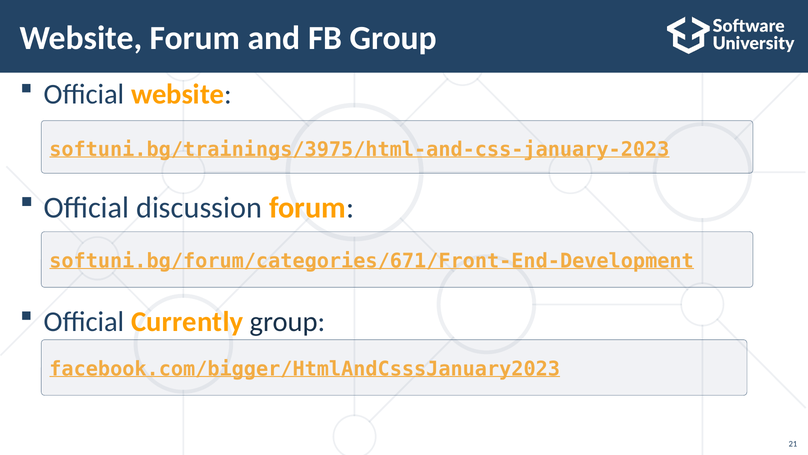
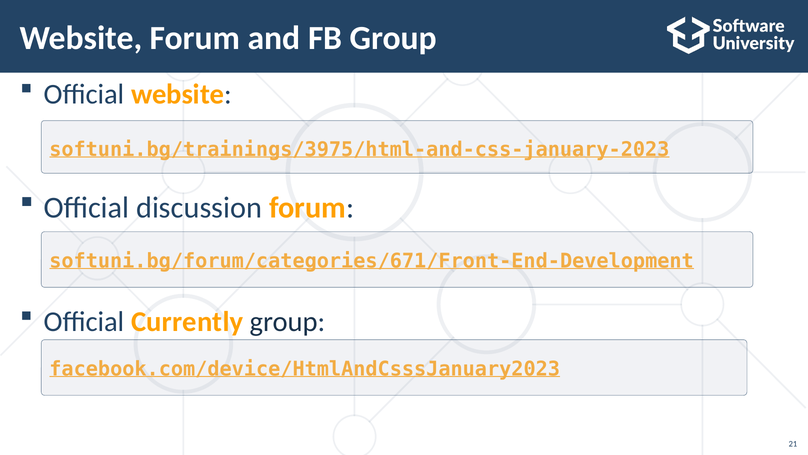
facebook.com/bigger/HtmlAndCsssJanuary2023: facebook.com/bigger/HtmlAndCsssJanuary2023 -> facebook.com/device/HtmlAndCsssJanuary2023
